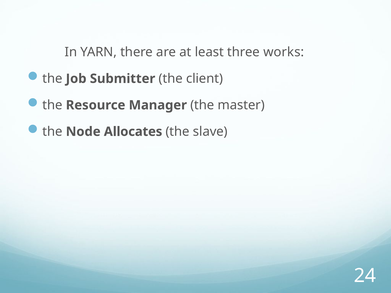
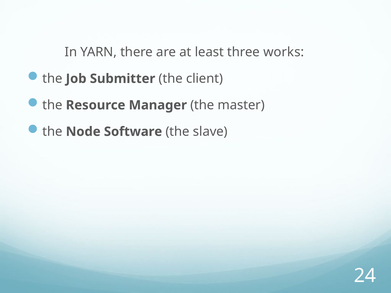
Allocates: Allocates -> Software
